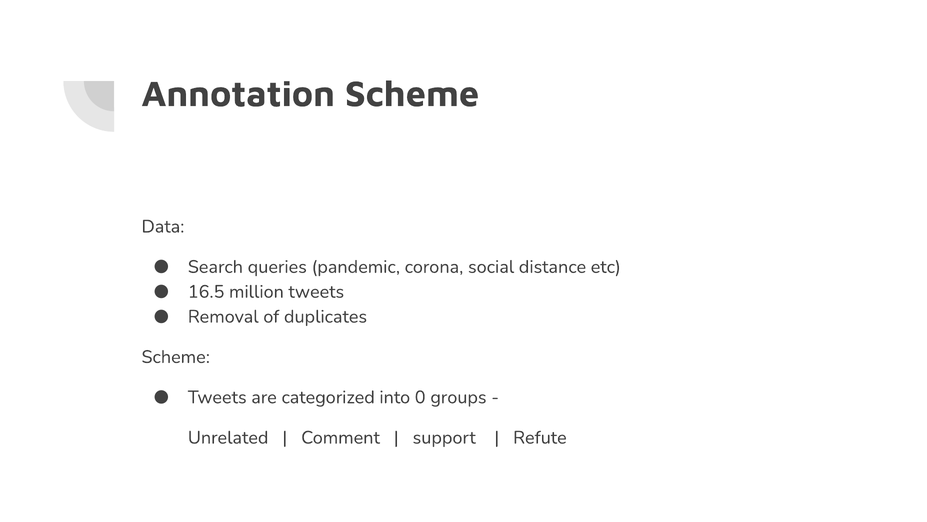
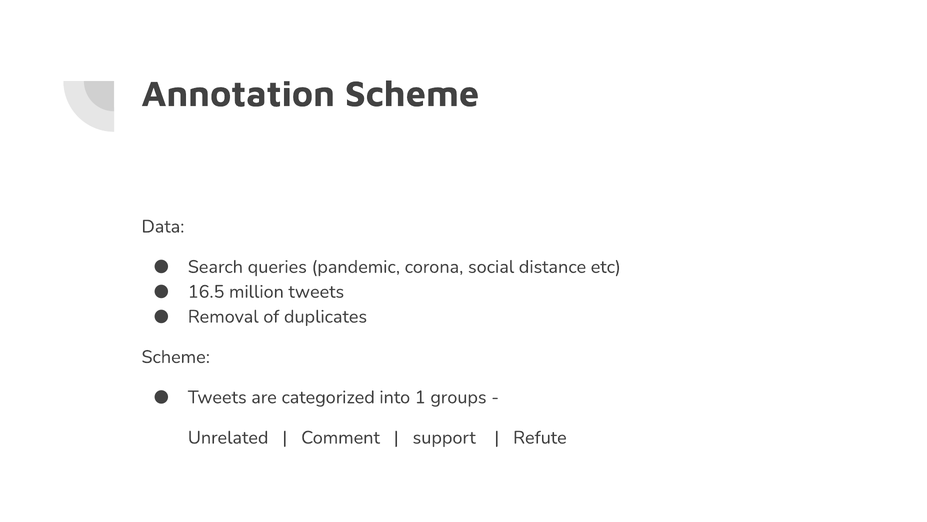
0: 0 -> 1
